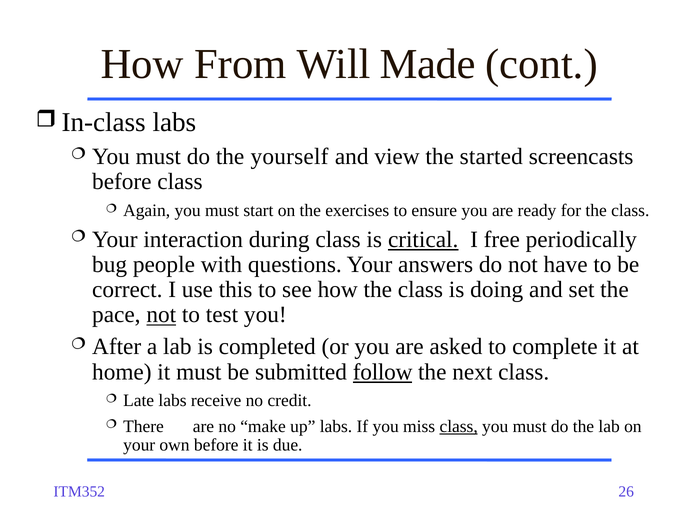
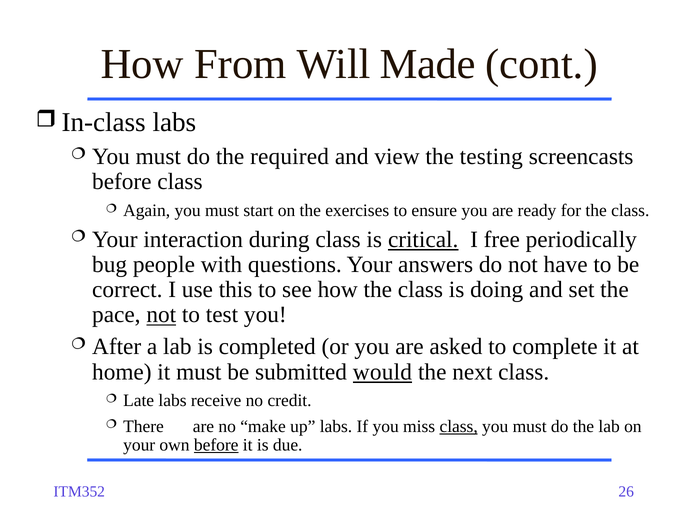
yourself: yourself -> required
started: started -> testing
follow: follow -> would
before at (216, 445) underline: none -> present
